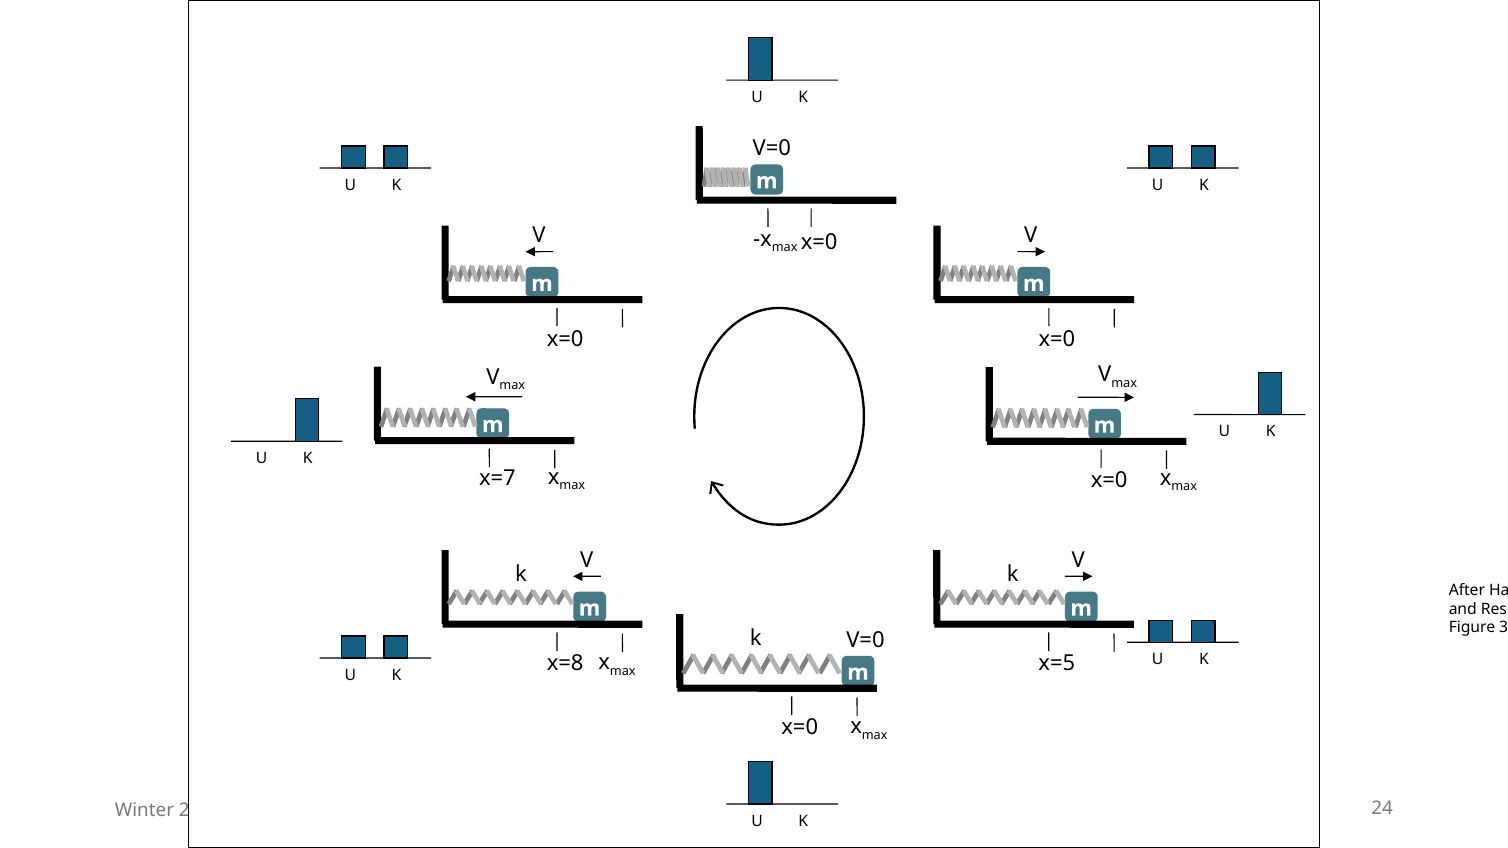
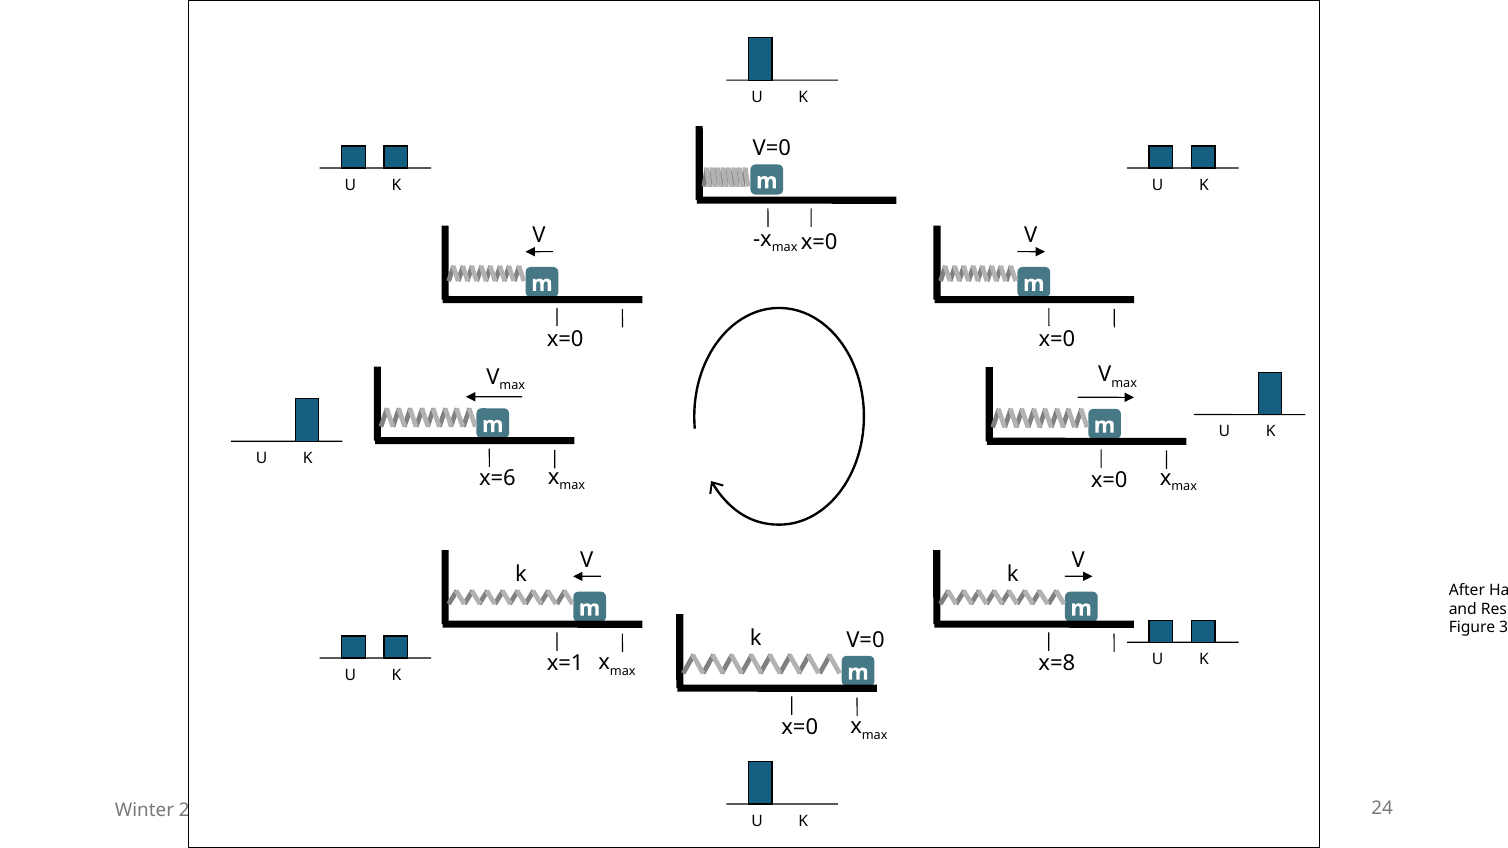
x=7: x=7 -> x=6
x=8: x=8 -> x=1
x=5: x=5 -> x=8
